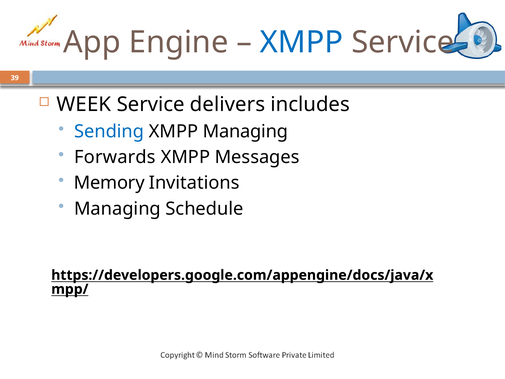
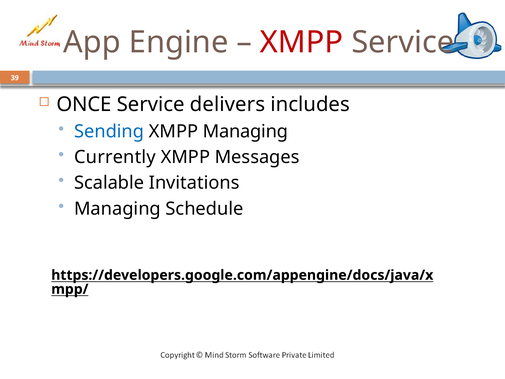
XMPP at (302, 42) colour: blue -> red
WEEK: WEEK -> ONCE
Forwards: Forwards -> Currently
Memory: Memory -> Scalable
